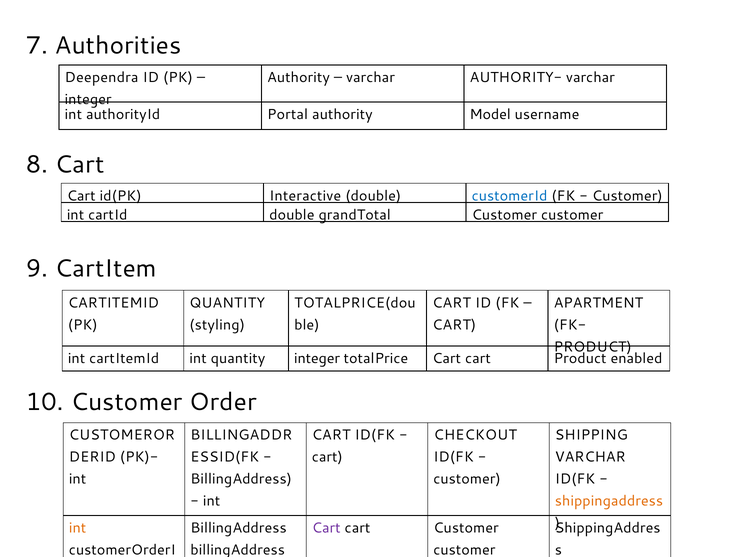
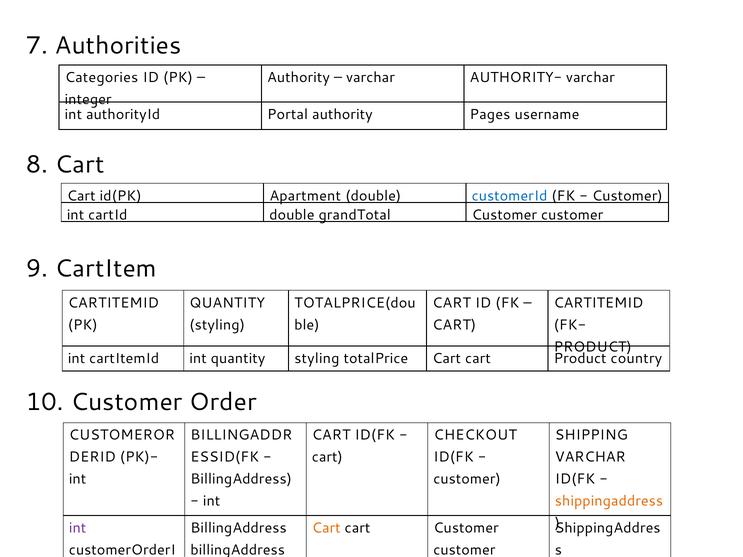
Deependra: Deependra -> Categories
Model: Model -> Pages
Interactive: Interactive -> Apartment
APARTMENT at (598, 303): APARTMENT -> CARTITEMID
int quantity integer: integer -> styling
enabled: enabled -> country
int at (78, 528) colour: orange -> purple
Cart at (326, 528) colour: purple -> orange
